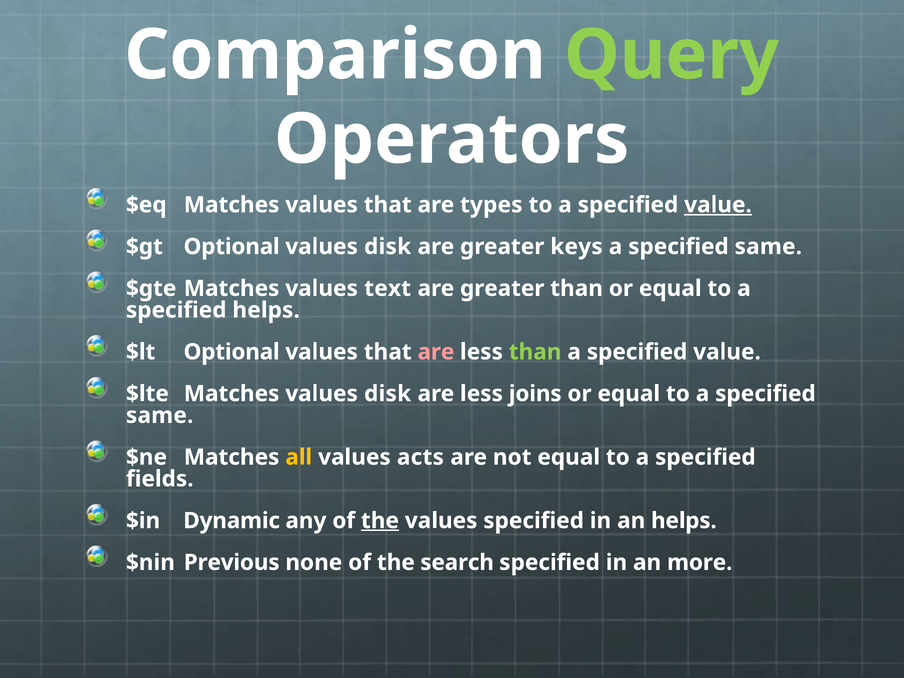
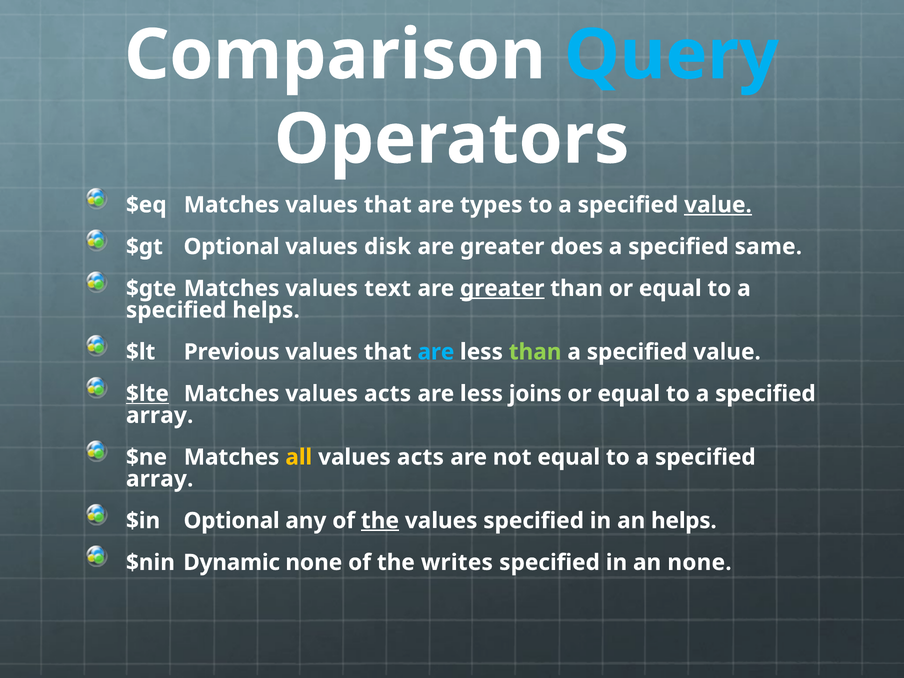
Query colour: light green -> light blue
keys: keys -> does
greater at (502, 288) underline: none -> present
$lt Optional: Optional -> Previous
are at (436, 352) colour: pink -> light blue
$lte underline: none -> present
Matches values disk: disk -> acts
same at (160, 415): same -> array
fields at (160, 479): fields -> array
$in Dynamic: Dynamic -> Optional
Previous: Previous -> Dynamic
search: search -> writes
an more: more -> none
